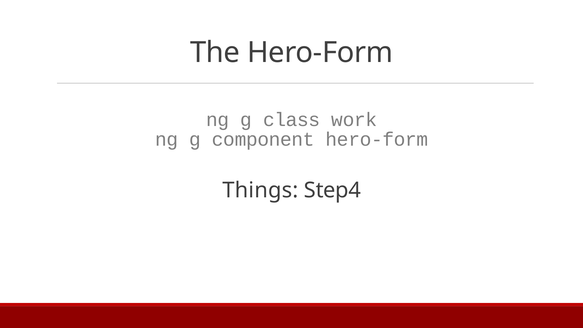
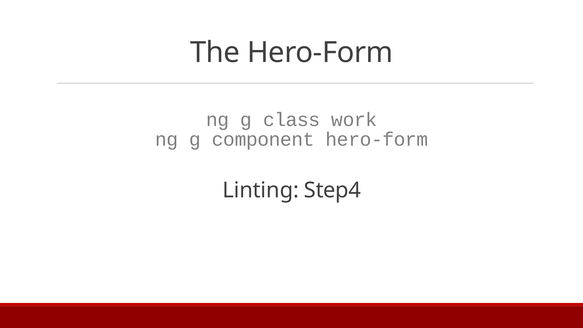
Things: Things -> Linting
